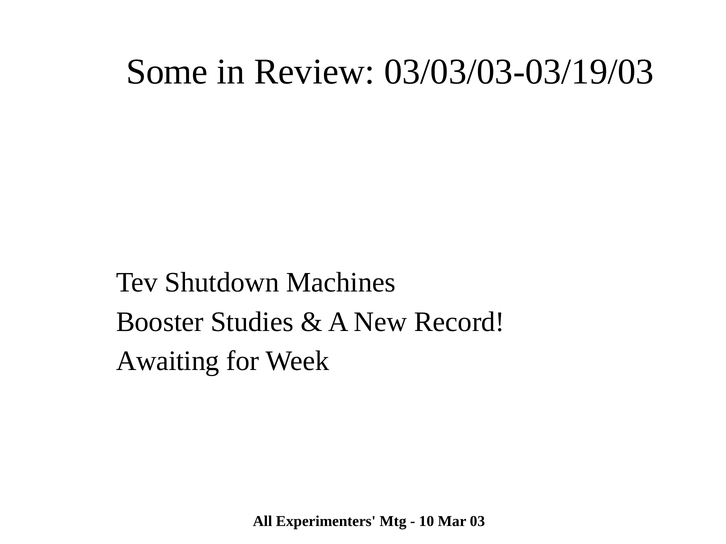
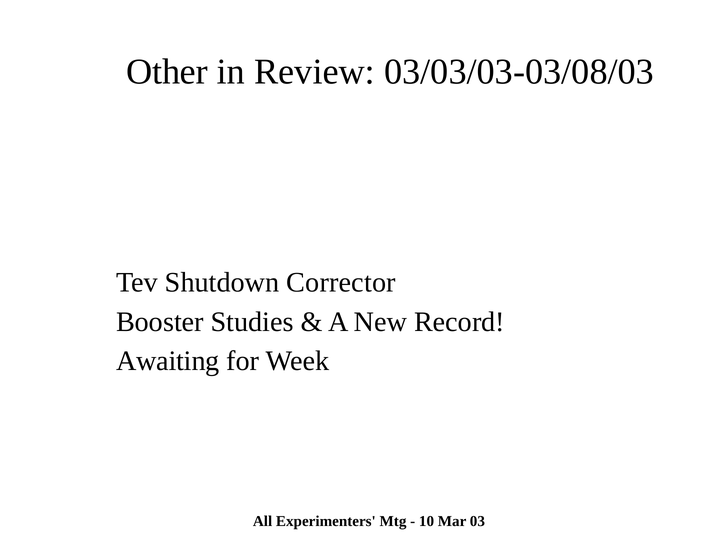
Some: Some -> Other
03/03/03-03/19/03: 03/03/03-03/19/03 -> 03/03/03-03/08/03
Machines: Machines -> Corrector
